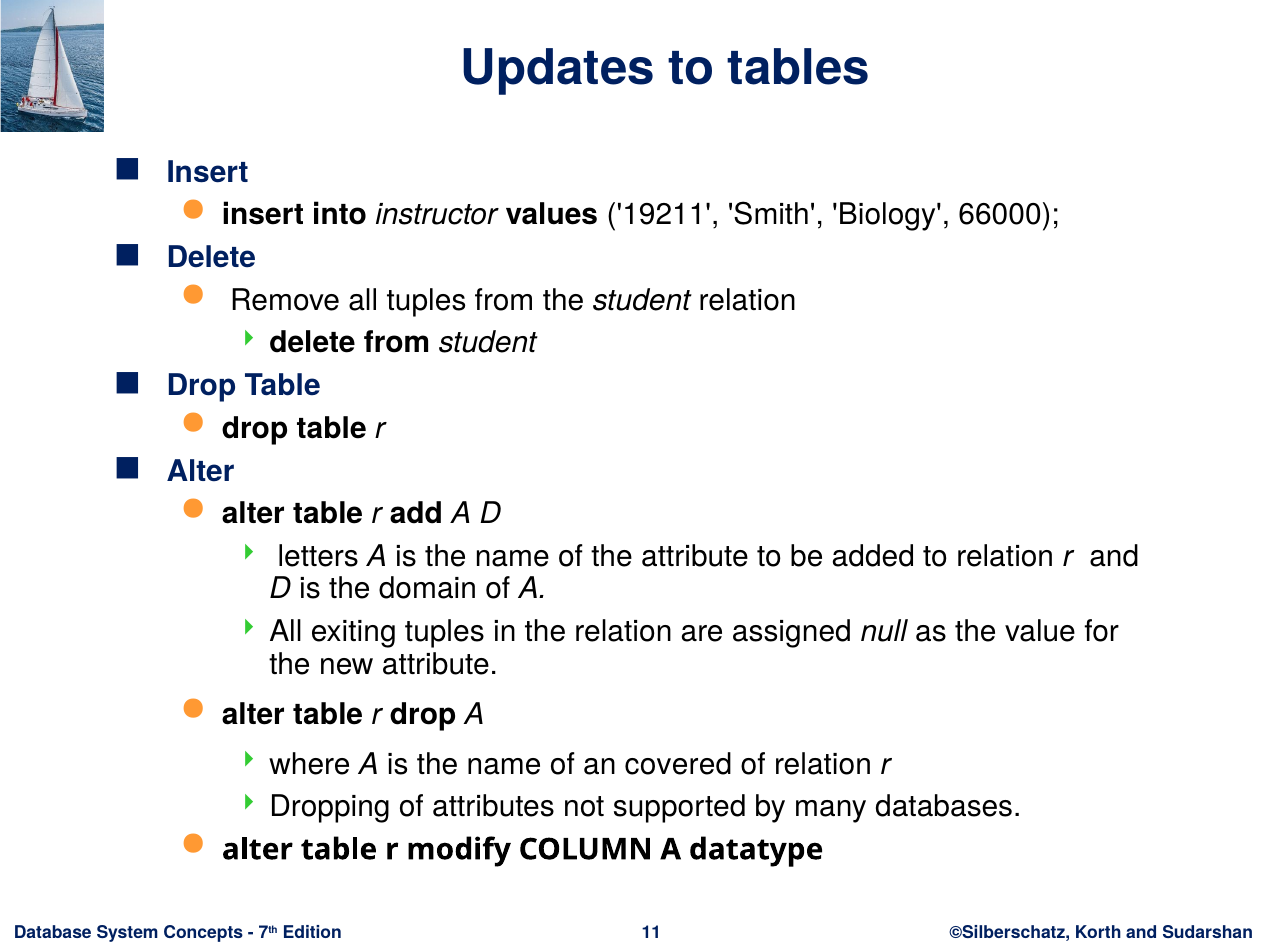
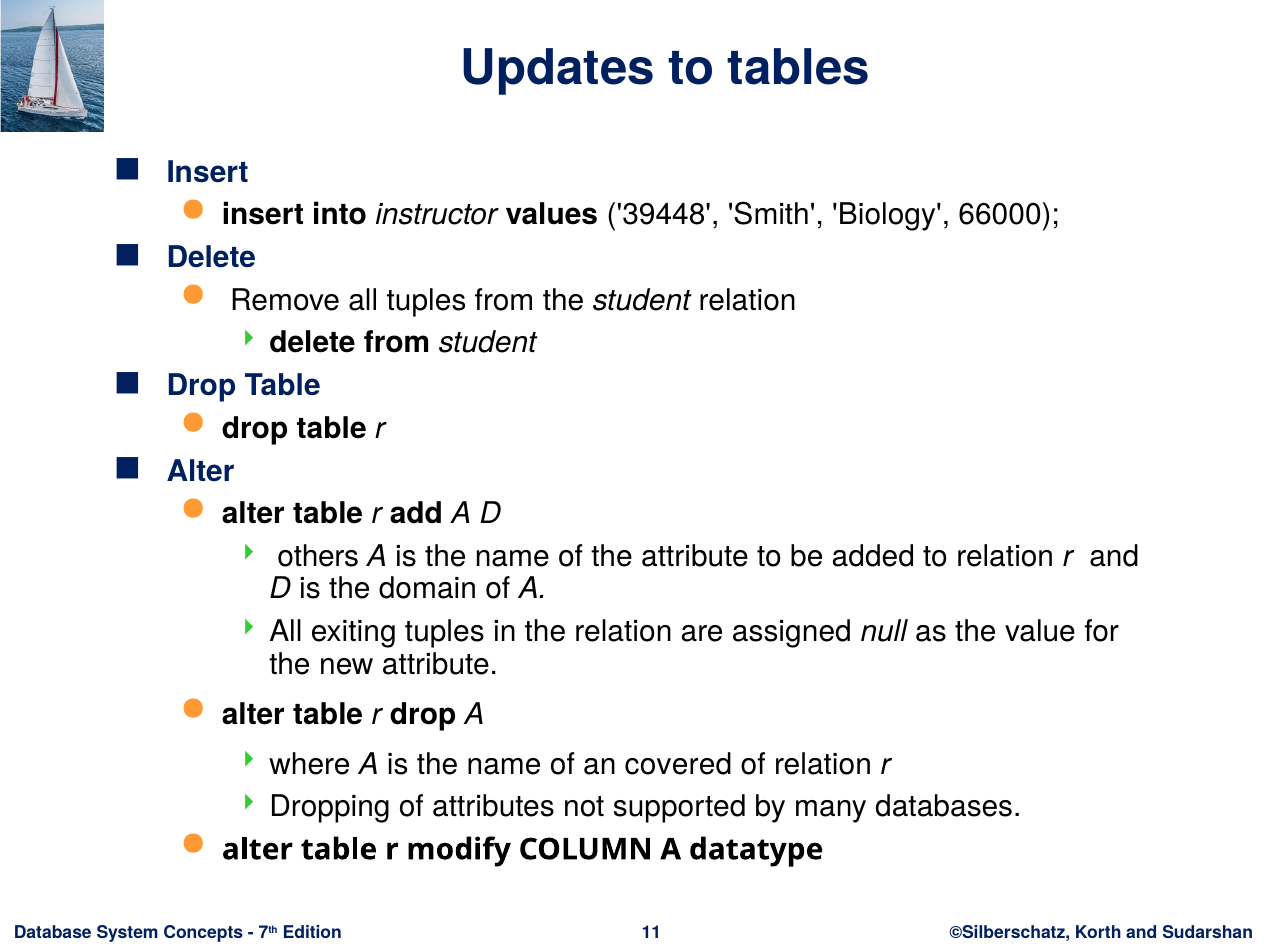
19211: 19211 -> 39448
letters: letters -> others
